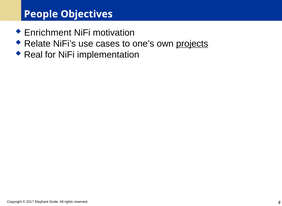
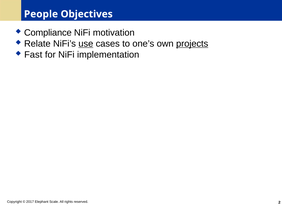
Enrichment: Enrichment -> Compliance
use underline: none -> present
Real: Real -> Fast
